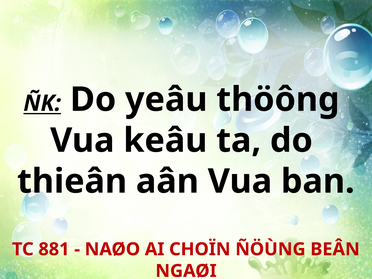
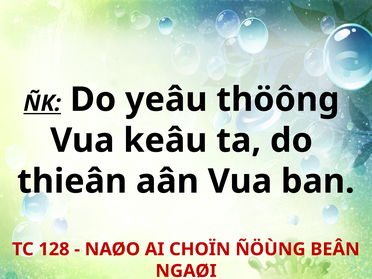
881: 881 -> 128
